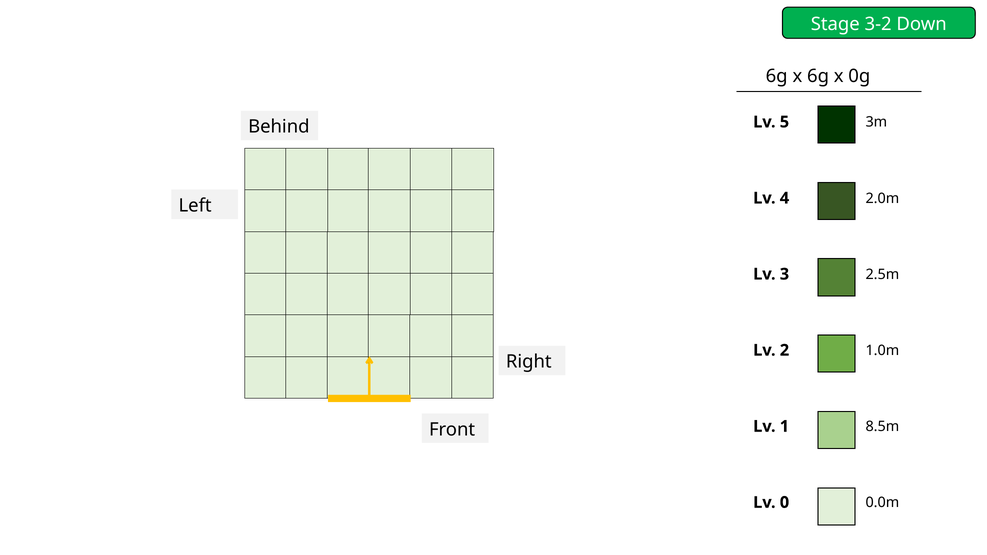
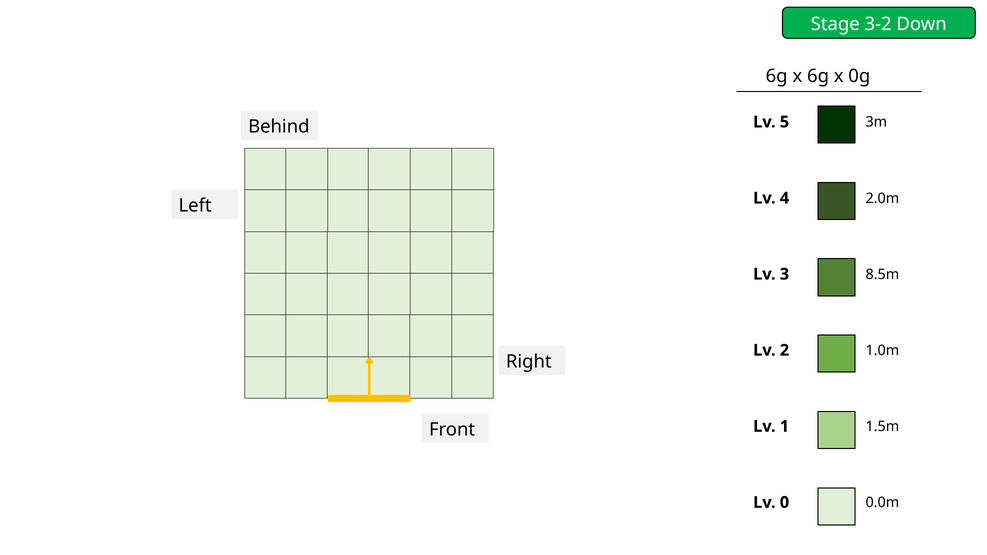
2.5m: 2.5m -> 8.5m
8.5m: 8.5m -> 1.5m
